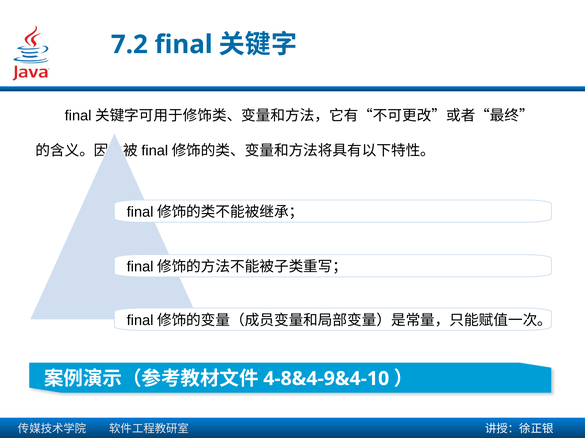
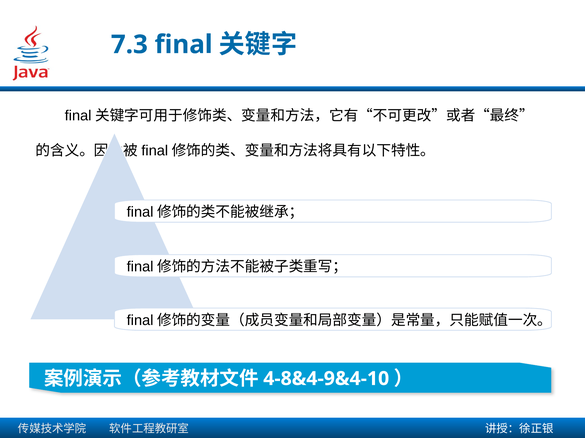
7.2: 7.2 -> 7.3
